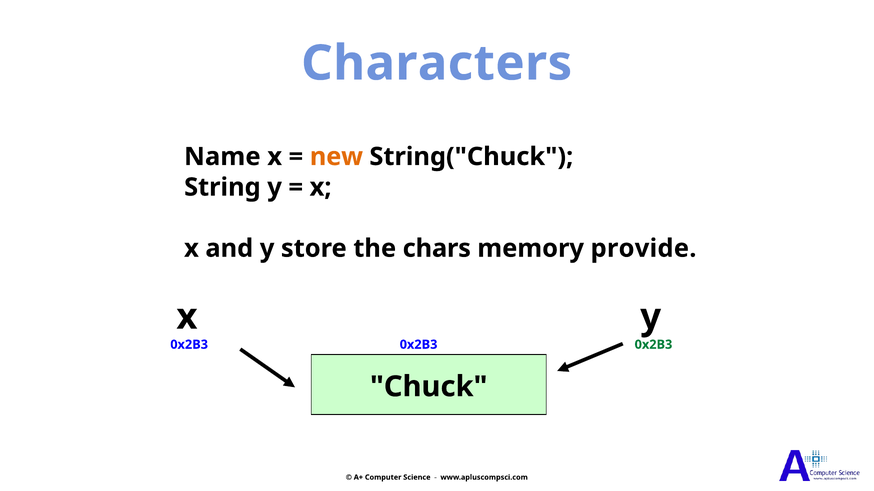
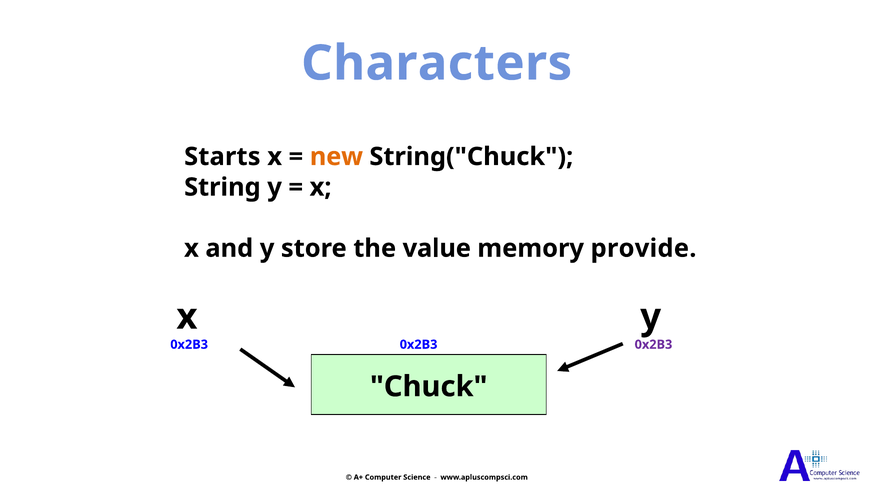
Name: Name -> Starts
chars: chars -> value
0x2B3 at (653, 345) colour: green -> purple
